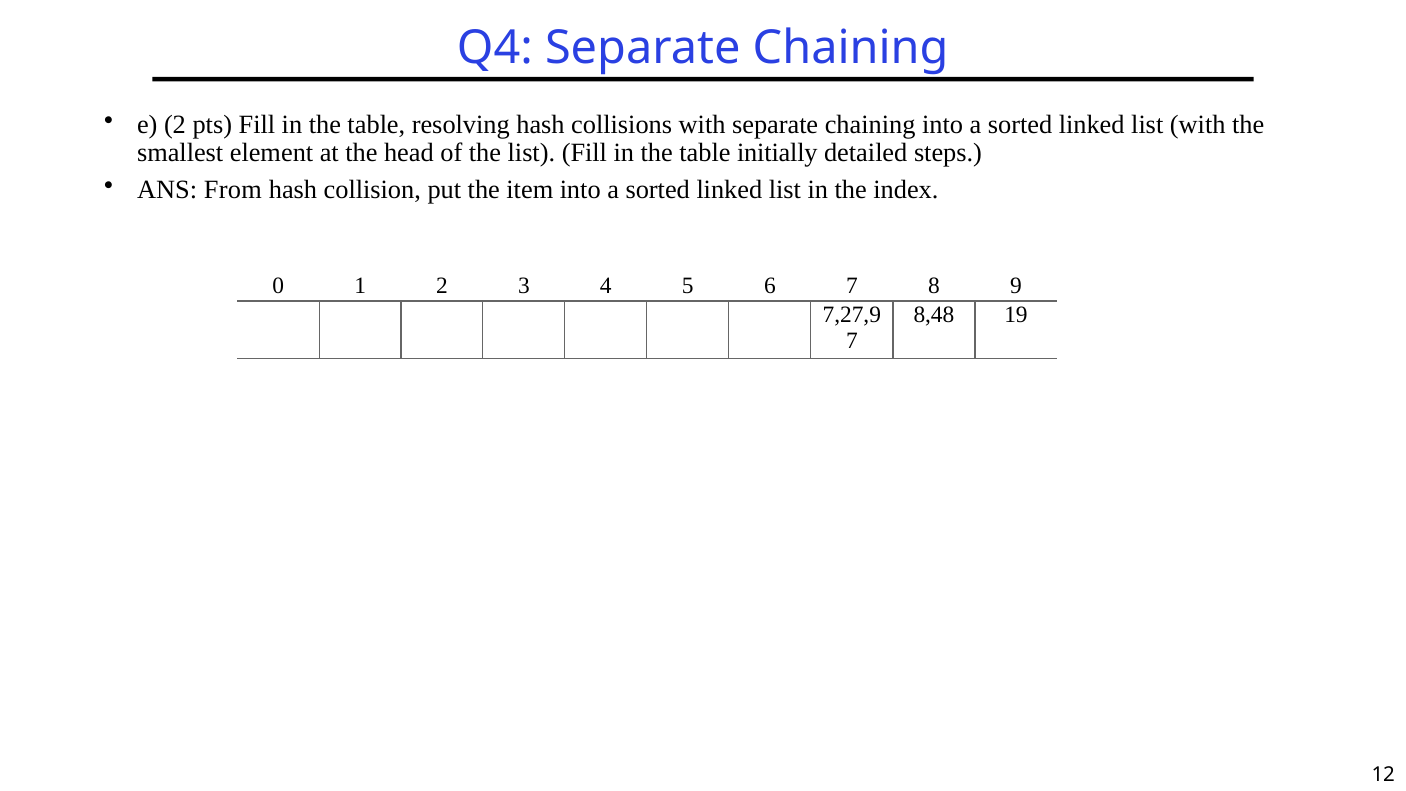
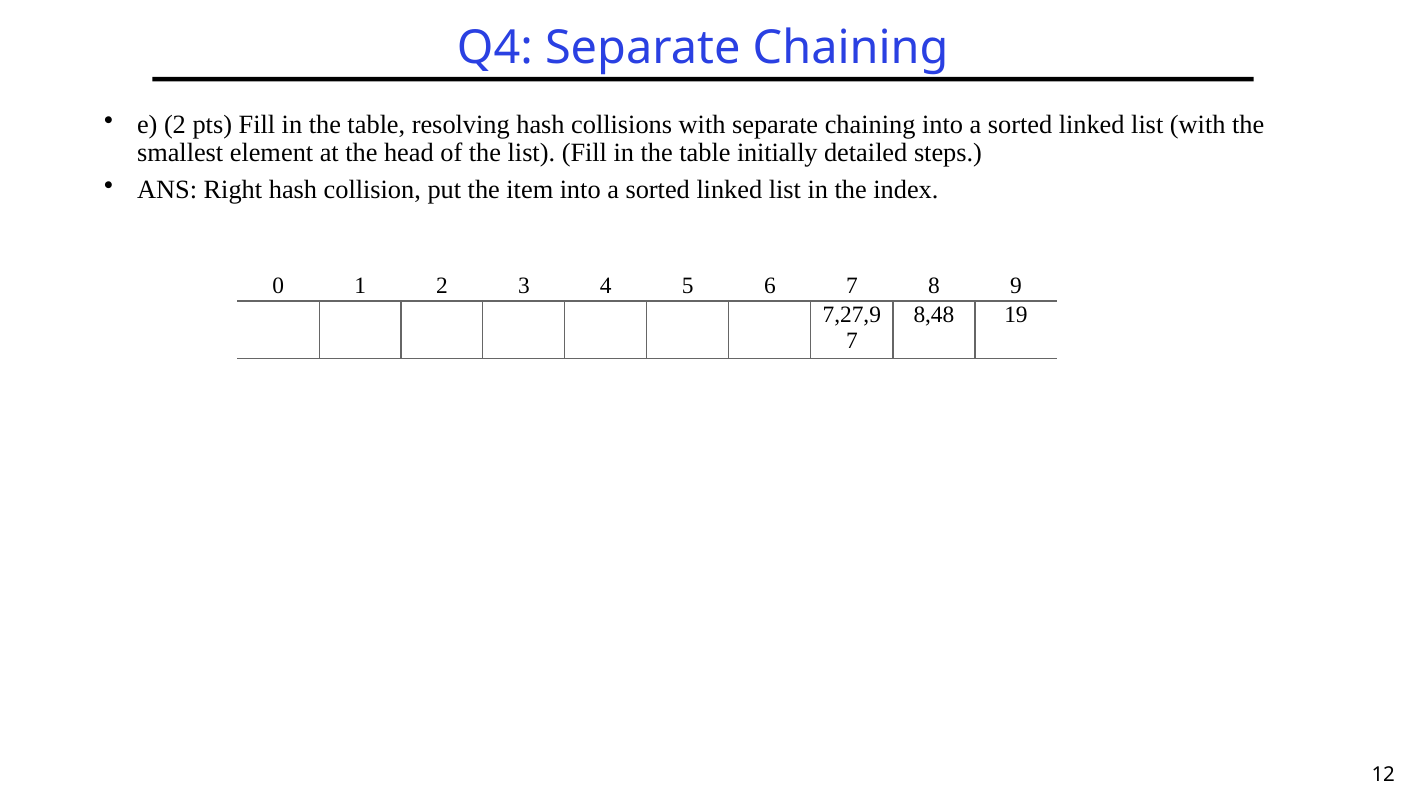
From: From -> Right
